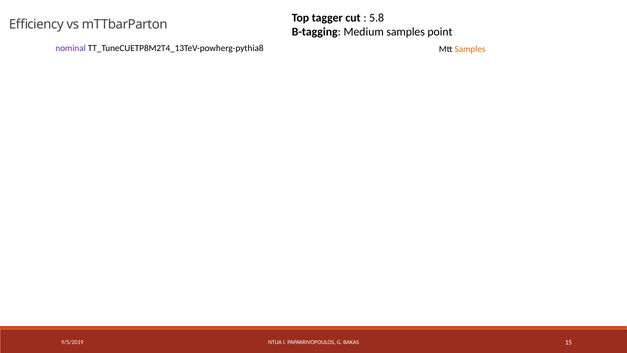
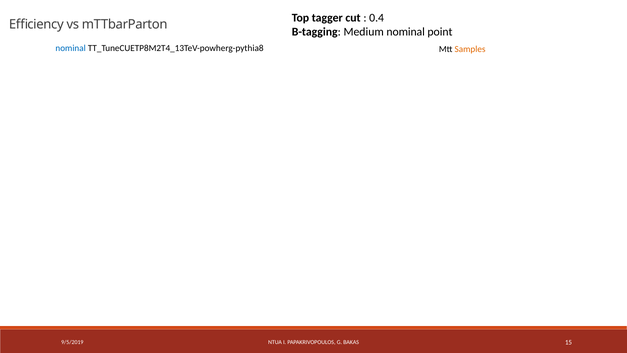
5.8: 5.8 -> 0.4
Medium samples: samples -> nominal
nominal at (71, 48) colour: purple -> blue
